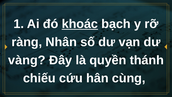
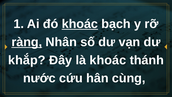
ràng underline: none -> present
vàng: vàng -> khắp
là quyền: quyền -> khoác
chiếu: chiếu -> nước
